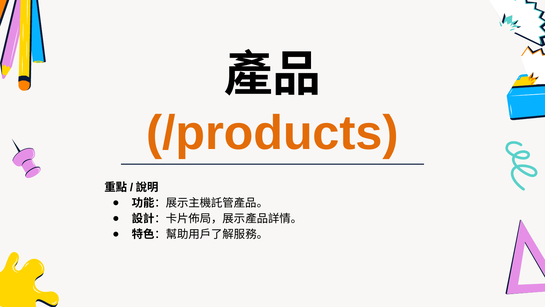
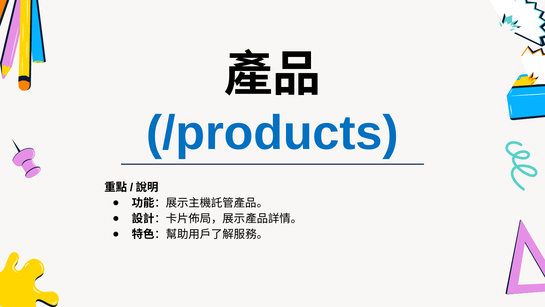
/products colour: orange -> blue
